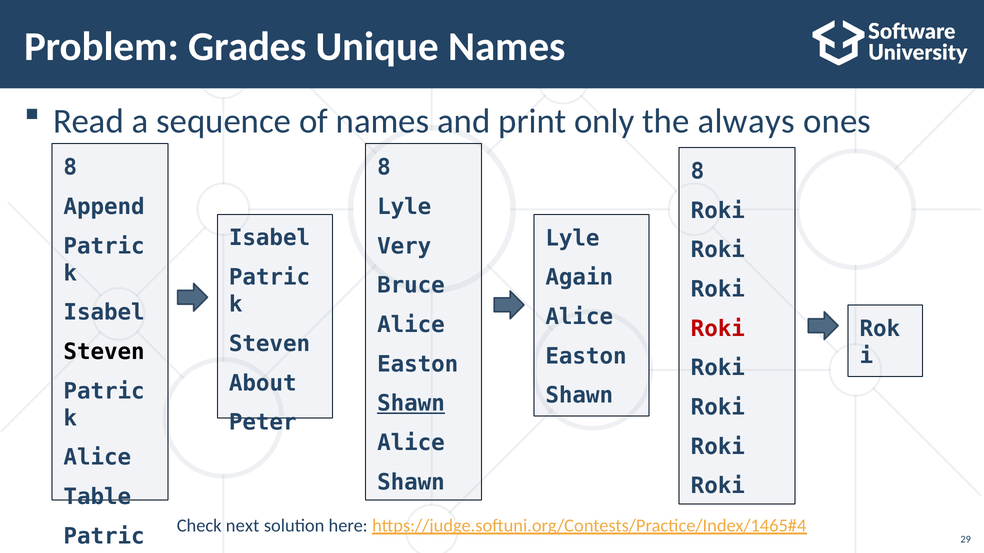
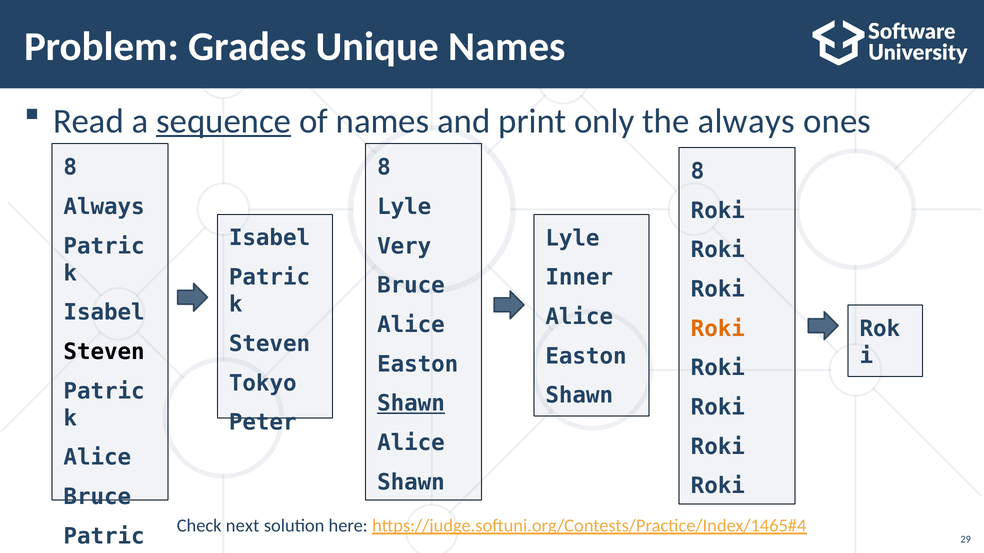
sequence underline: none -> present
Append at (104, 207): Append -> Always
Again: Again -> Inner
Roki at (718, 329) colour: red -> orange
About: About -> Tokyo
Table at (97, 497): Table -> Bruce
